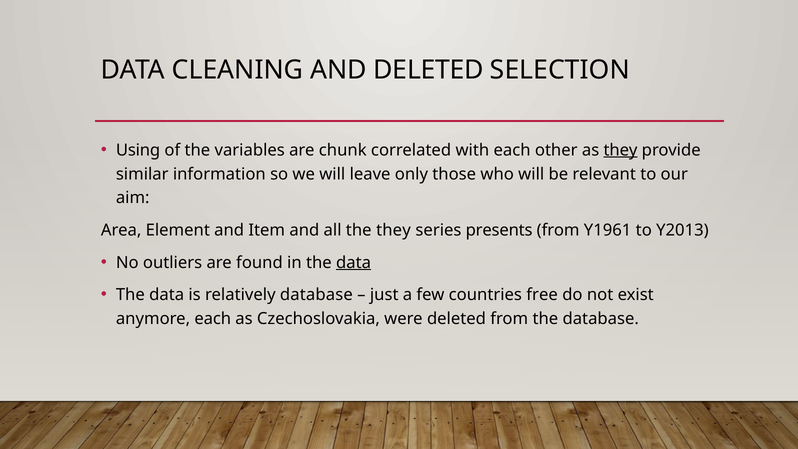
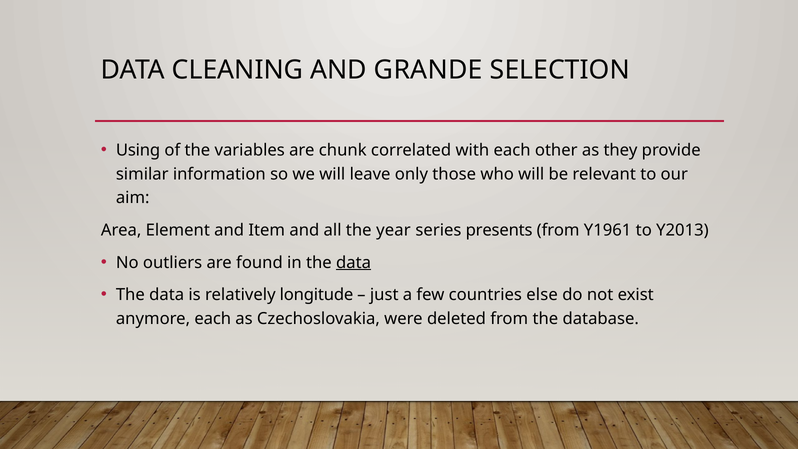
AND DELETED: DELETED -> GRANDE
they at (620, 150) underline: present -> none
the they: they -> year
relatively database: database -> longitude
free: free -> else
